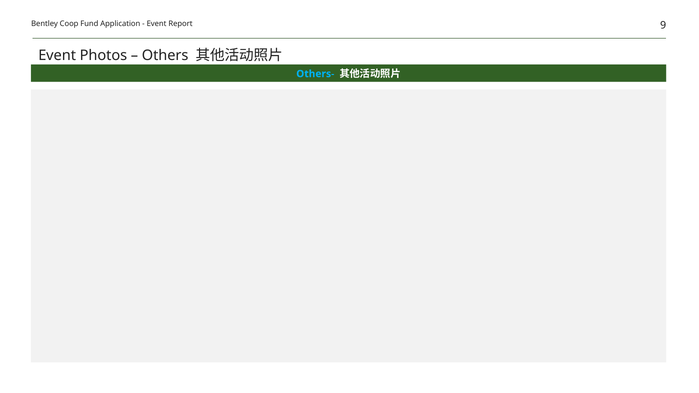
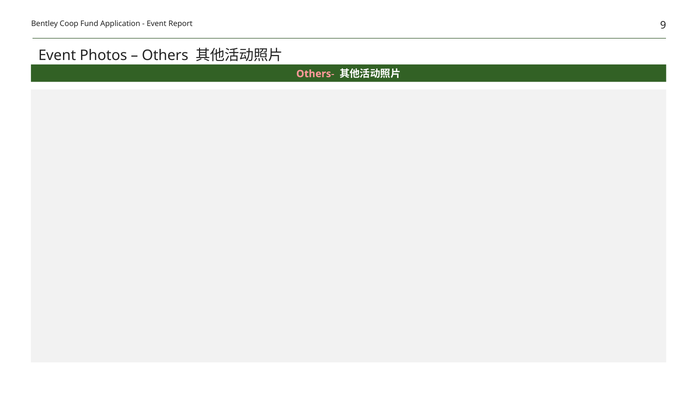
Others- colour: light blue -> pink
